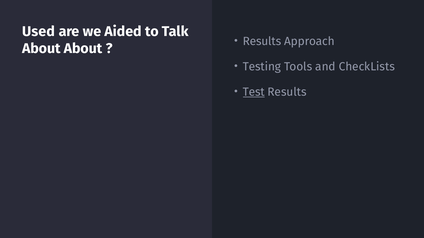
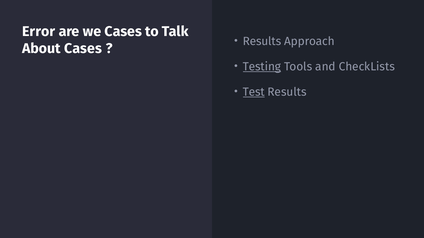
Used: Used -> Error
we Aided: Aided -> Cases
About About: About -> Cases
Testing underline: none -> present
